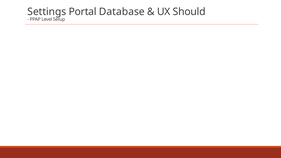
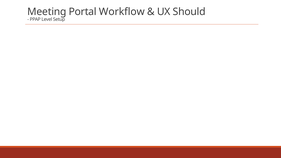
Settings: Settings -> Meeting
Database: Database -> Workflow
